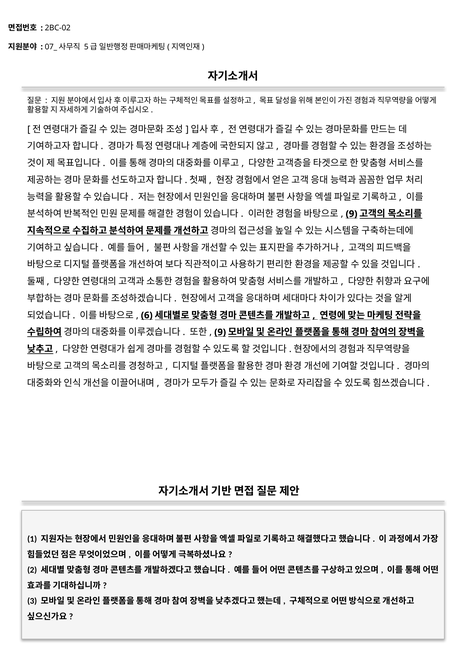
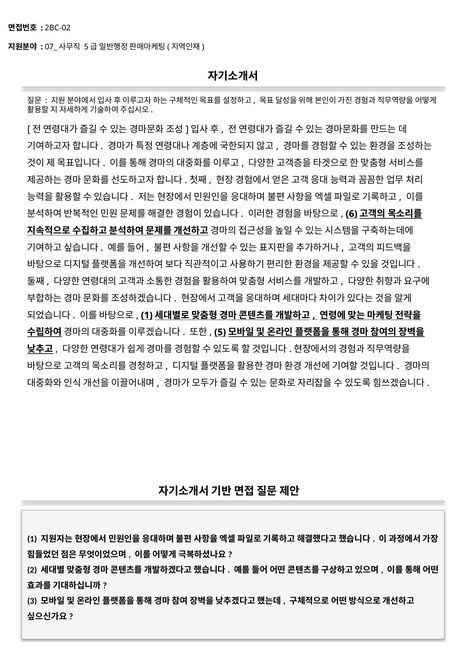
9 at (352, 214): 9 -> 6
6 at (147, 315): 6 -> 1
9 at (220, 332): 9 -> 5
